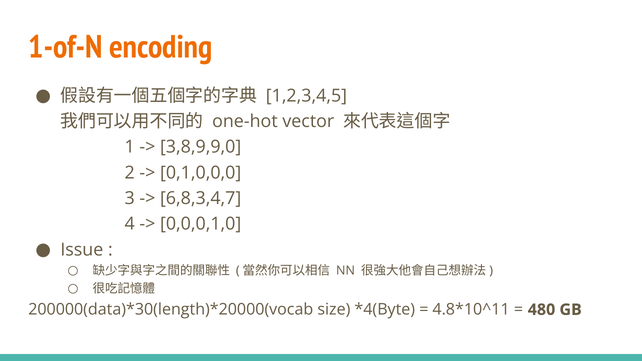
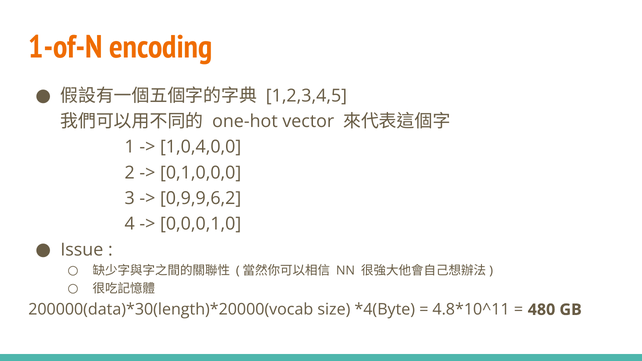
3,8,9,9,0: 3,8,9,9,0 -> 1,0,4,0,0
6,8,3,4,7: 6,8,3,4,7 -> 0,9,9,6,2
